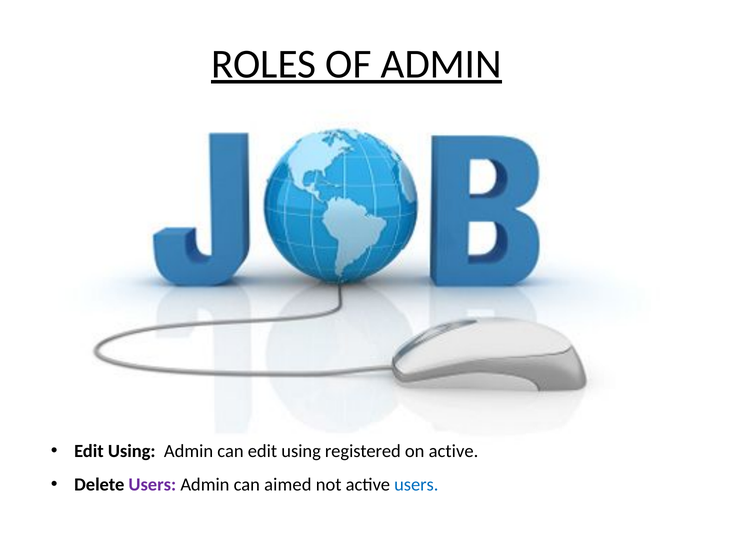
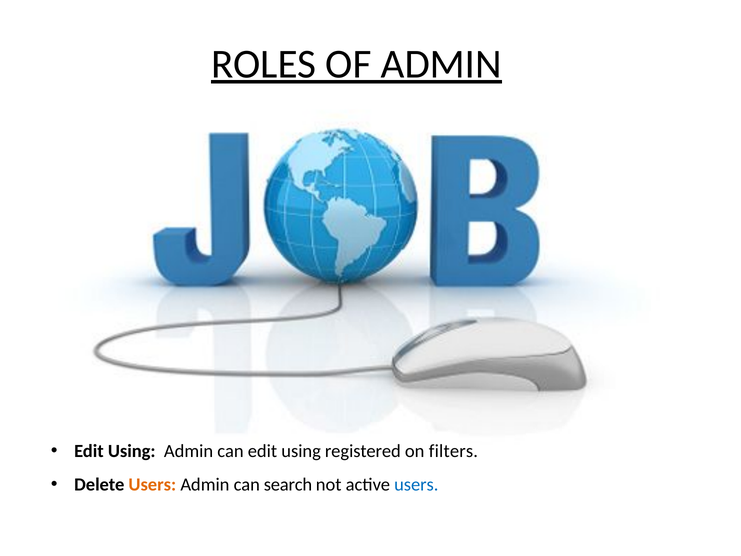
on active: active -> filters
Users at (152, 484) colour: purple -> orange
aimed: aimed -> search
